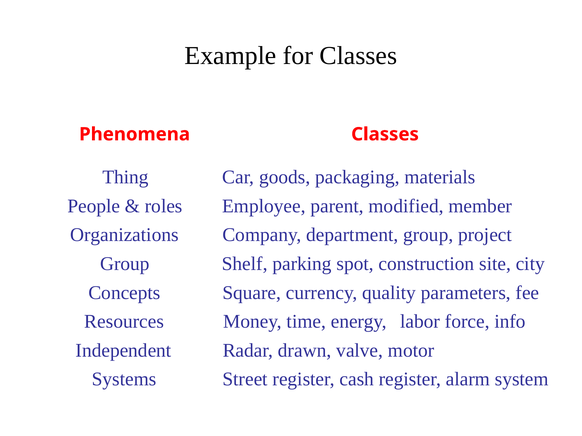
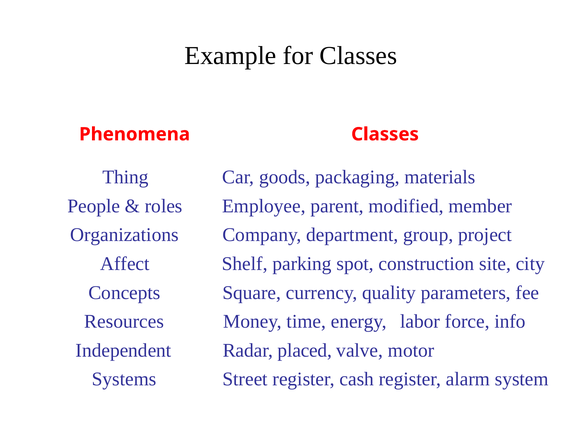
Group at (125, 264): Group -> Affect
drawn: drawn -> placed
